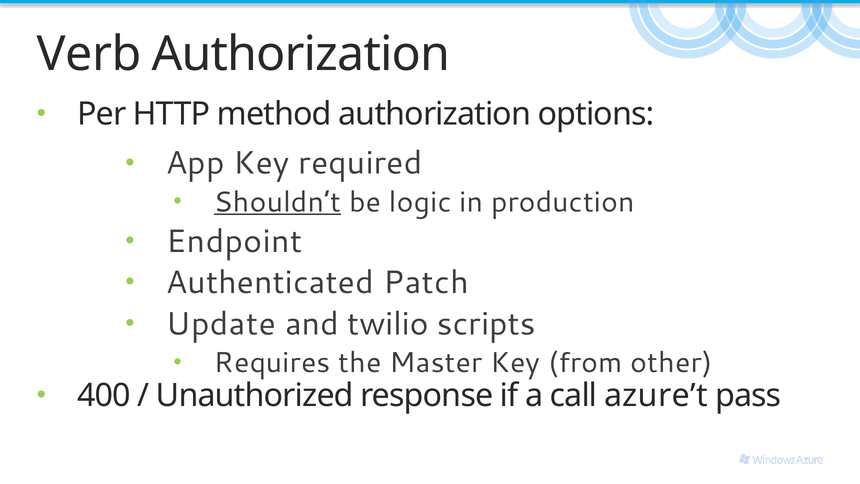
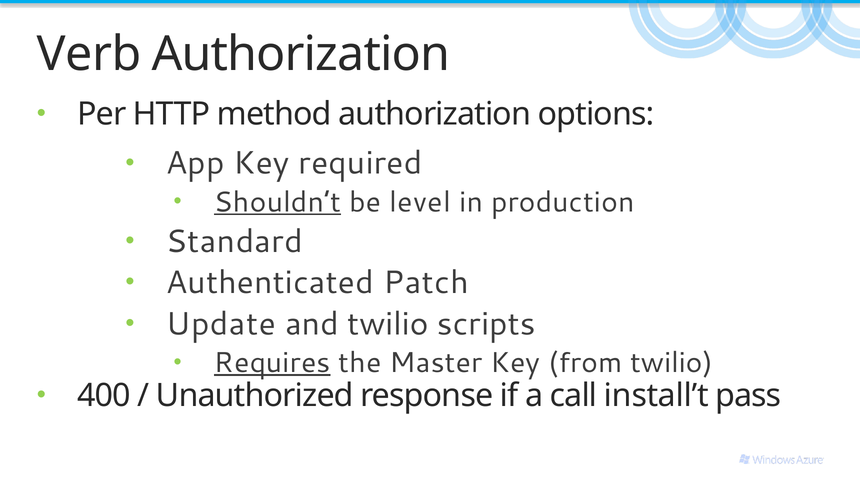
logic: logic -> level
Endpoint: Endpoint -> Standard
Requires underline: none -> present
from other: other -> twilio
azure’t: azure’t -> install’t
